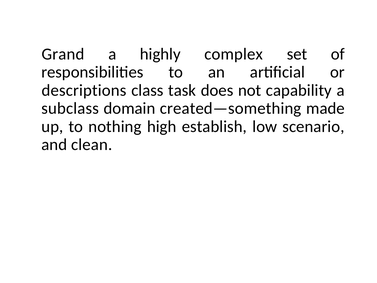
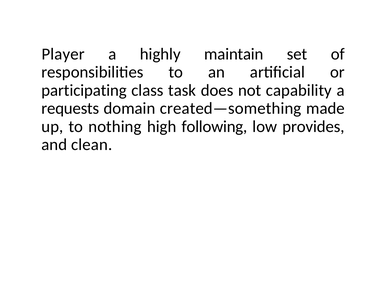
Grand: Grand -> Player
complex: complex -> maintain
descriptions: descriptions -> participating
subclass: subclass -> requests
establish: establish -> following
scenario: scenario -> provides
